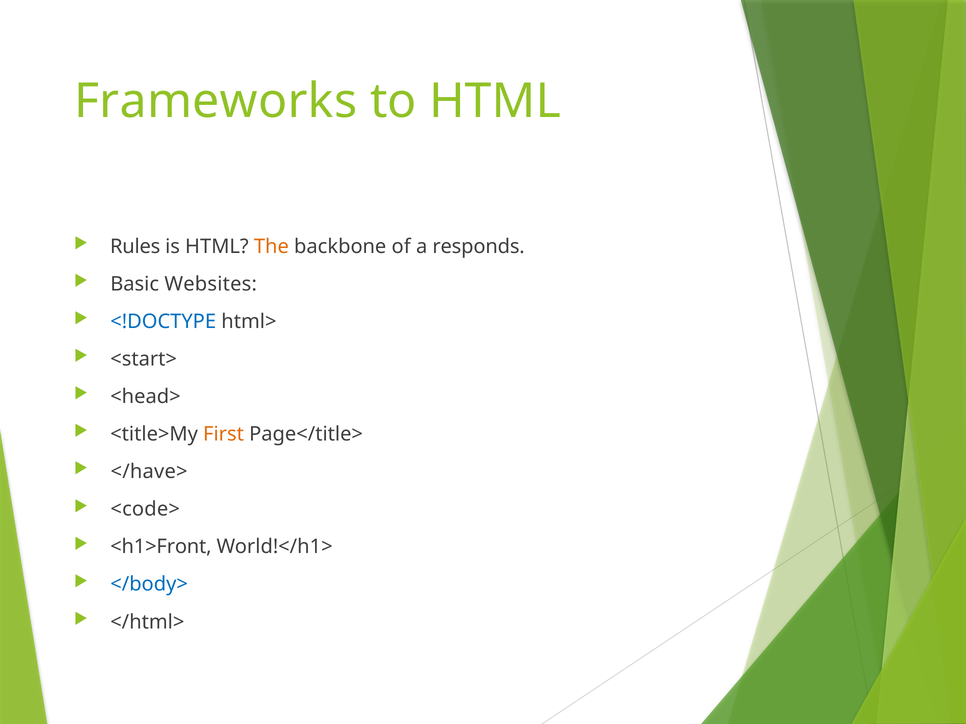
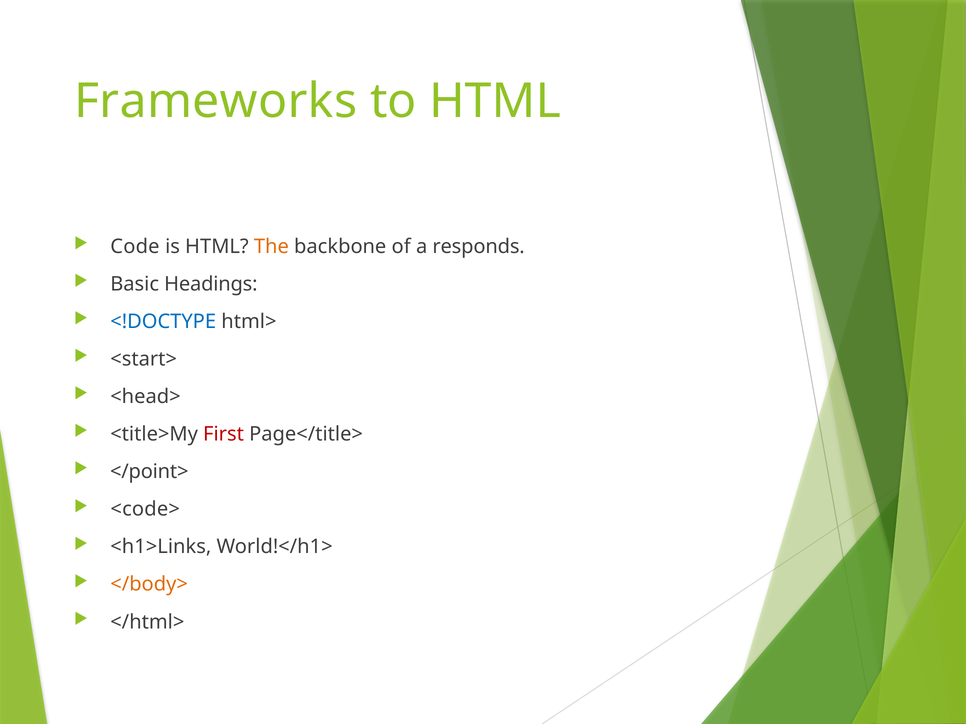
Rules: Rules -> Code
Websites: Websites -> Headings
First colour: orange -> red
</have>: </have> -> </point>
<h1>Front: <h1>Front -> <h1>Links
</body> colour: blue -> orange
